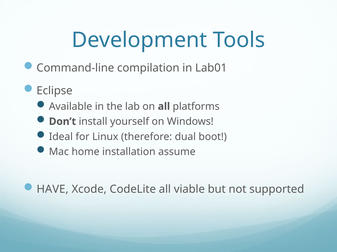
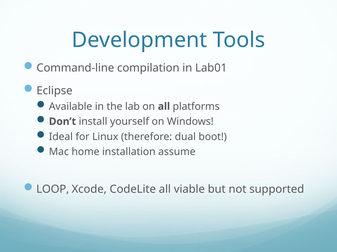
HAVE: HAVE -> LOOP
